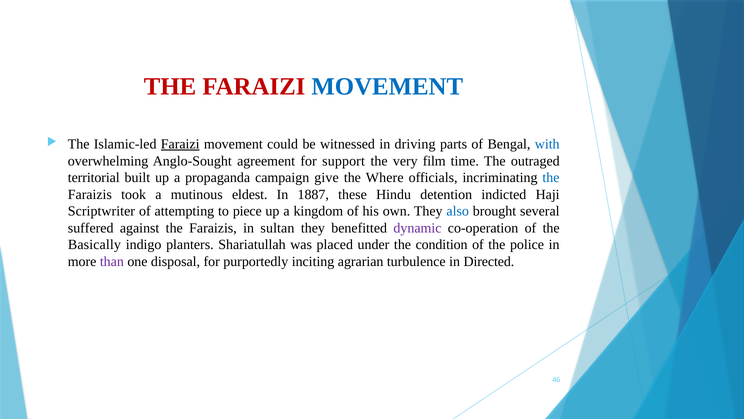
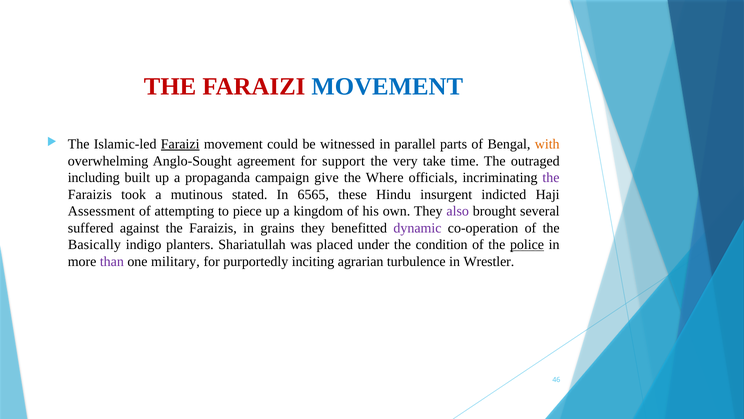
driving: driving -> parallel
with colour: blue -> orange
film: film -> take
territorial: territorial -> including
the at (551, 177) colour: blue -> purple
eldest: eldest -> stated
1887: 1887 -> 6565
detention: detention -> insurgent
Scriptwriter: Scriptwriter -> Assessment
also colour: blue -> purple
sultan: sultan -> grains
police underline: none -> present
disposal: disposal -> military
Directed: Directed -> Wrestler
